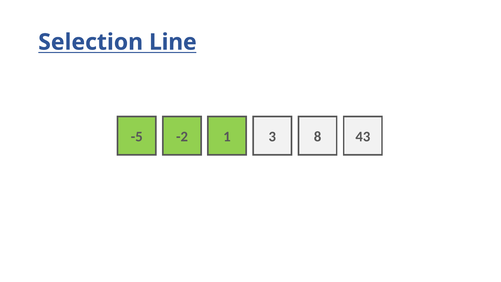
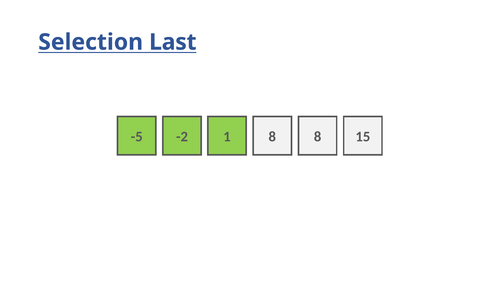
Line: Line -> Last
1 3: 3 -> 8
43: 43 -> 15
